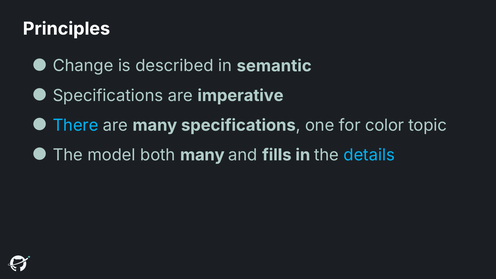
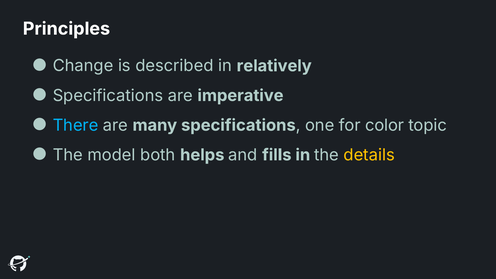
semantic: semantic -> relatively
both many: many -> helps
details colour: light blue -> yellow
